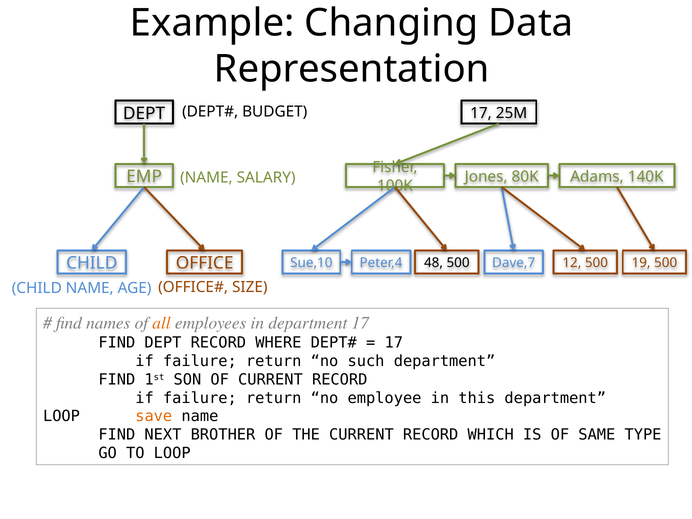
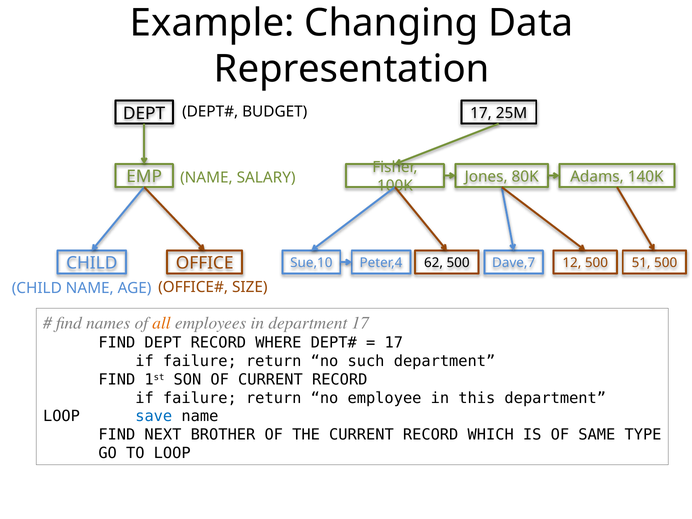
48: 48 -> 62
19: 19 -> 51
save colour: orange -> blue
